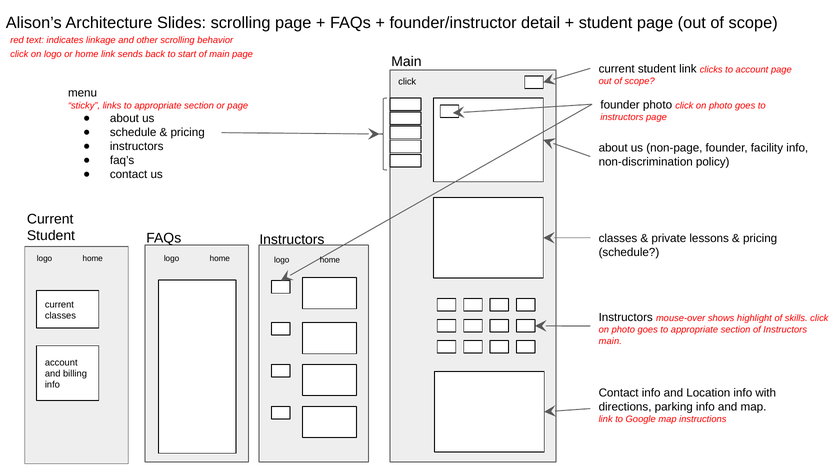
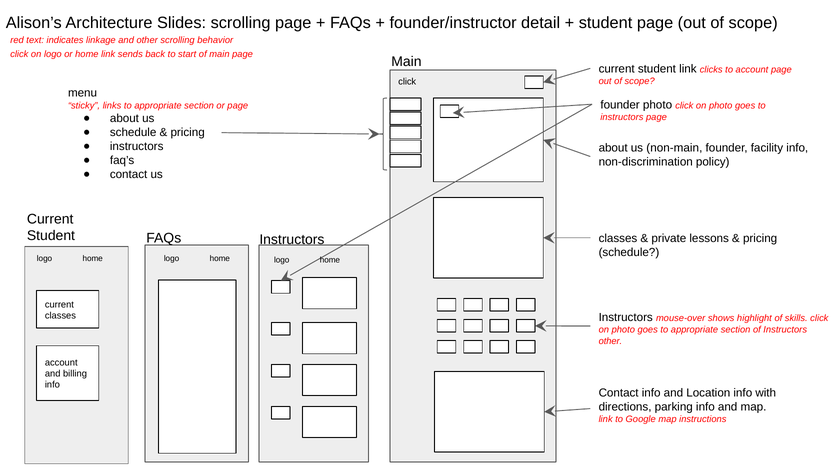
non-page: non-page -> non-main
main at (610, 341): main -> other
